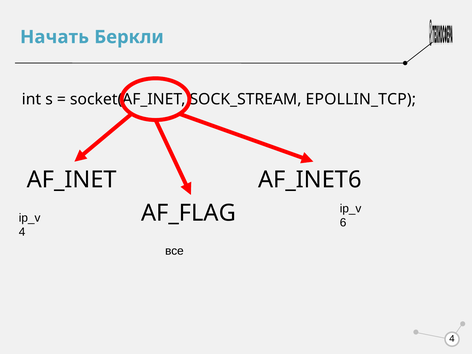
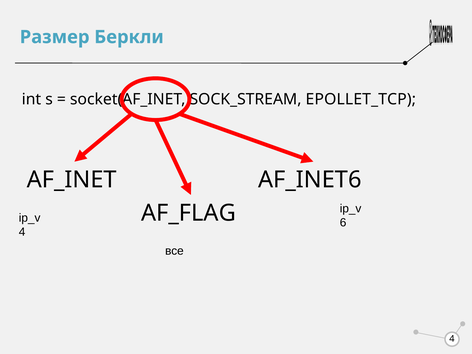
Начать: Начать -> Размер
EPOLLIN_TCP: EPOLLIN_TCP -> EPOLLET_TCP
